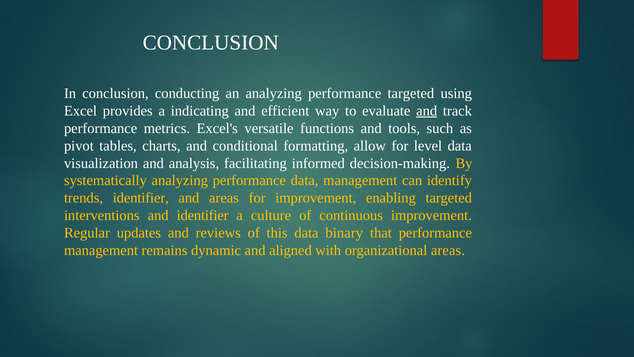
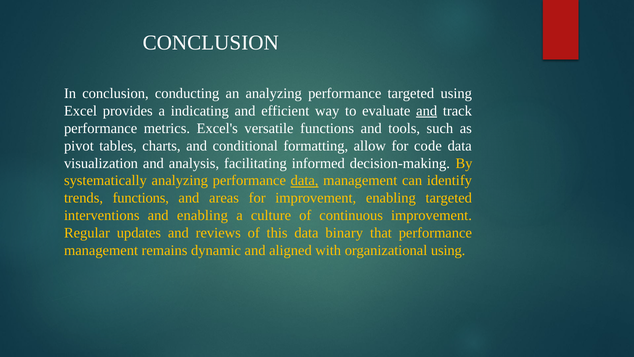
level: level -> code
data at (305, 180) underline: none -> present
trends identifier: identifier -> functions
and identifier: identifier -> enabling
organizational areas: areas -> using
